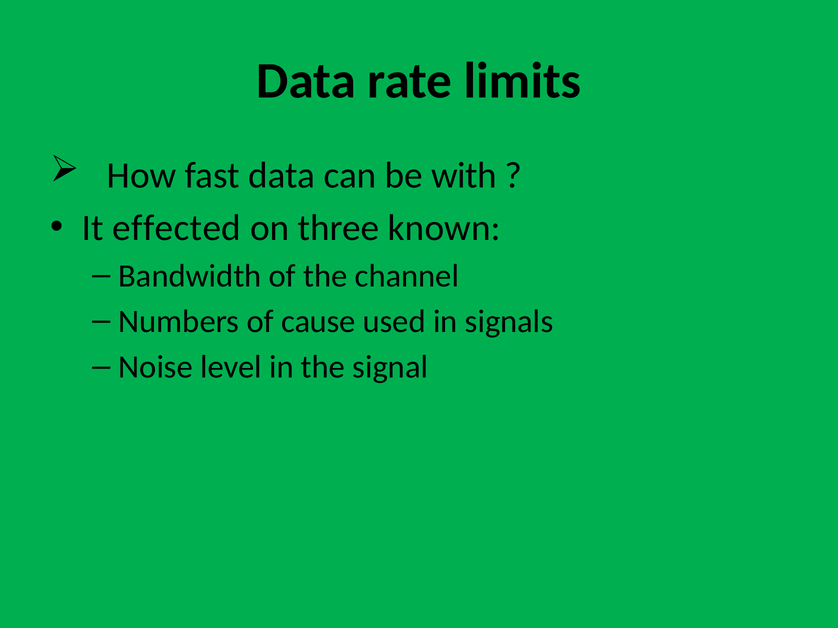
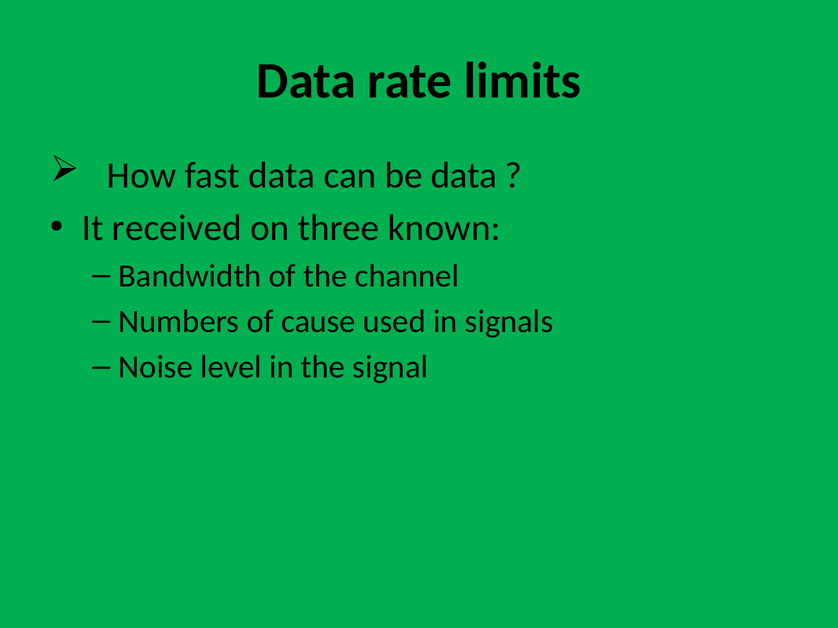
be with: with -> data
effected: effected -> received
